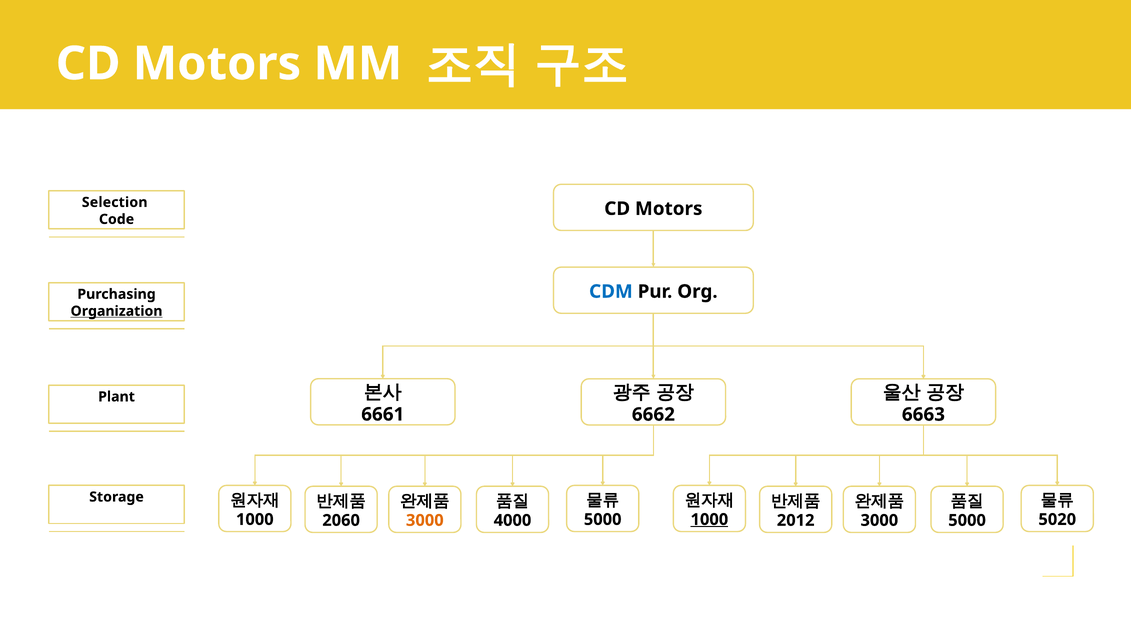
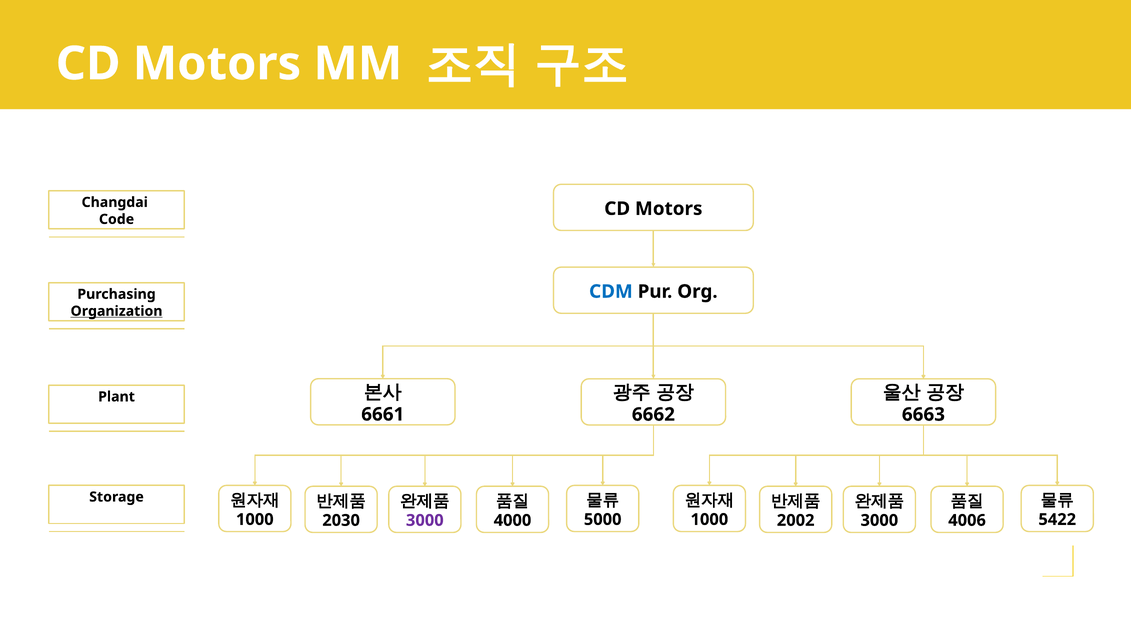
Selection: Selection -> Changdai
1000 at (709, 520) underline: present -> none
5020: 5020 -> 5422
2060: 2060 -> 2030
3000 at (425, 521) colour: orange -> purple
2012: 2012 -> 2002
5000 at (967, 521): 5000 -> 4006
